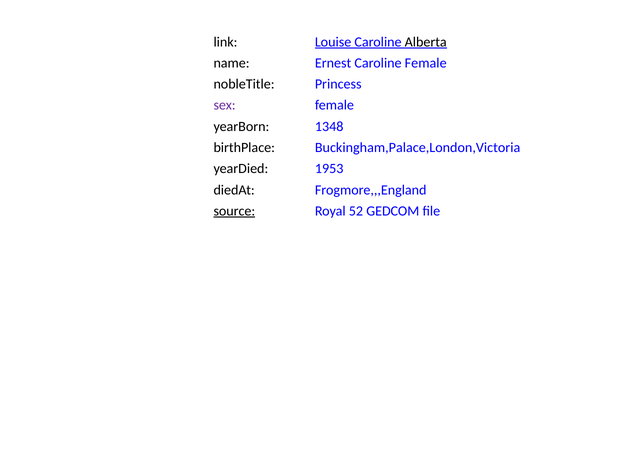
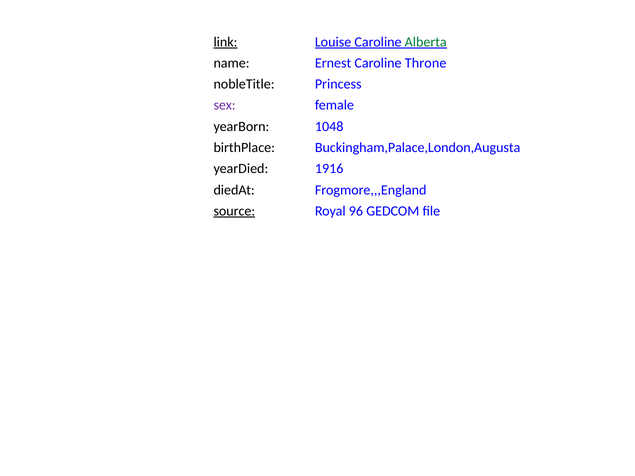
link underline: none -> present
Alberta colour: black -> green
Caroline Female: Female -> Throne
1348: 1348 -> 1048
Buckingham,Palace,London,Victoria: Buckingham,Palace,London,Victoria -> Buckingham,Palace,London,Augusta
1953: 1953 -> 1916
52: 52 -> 96
